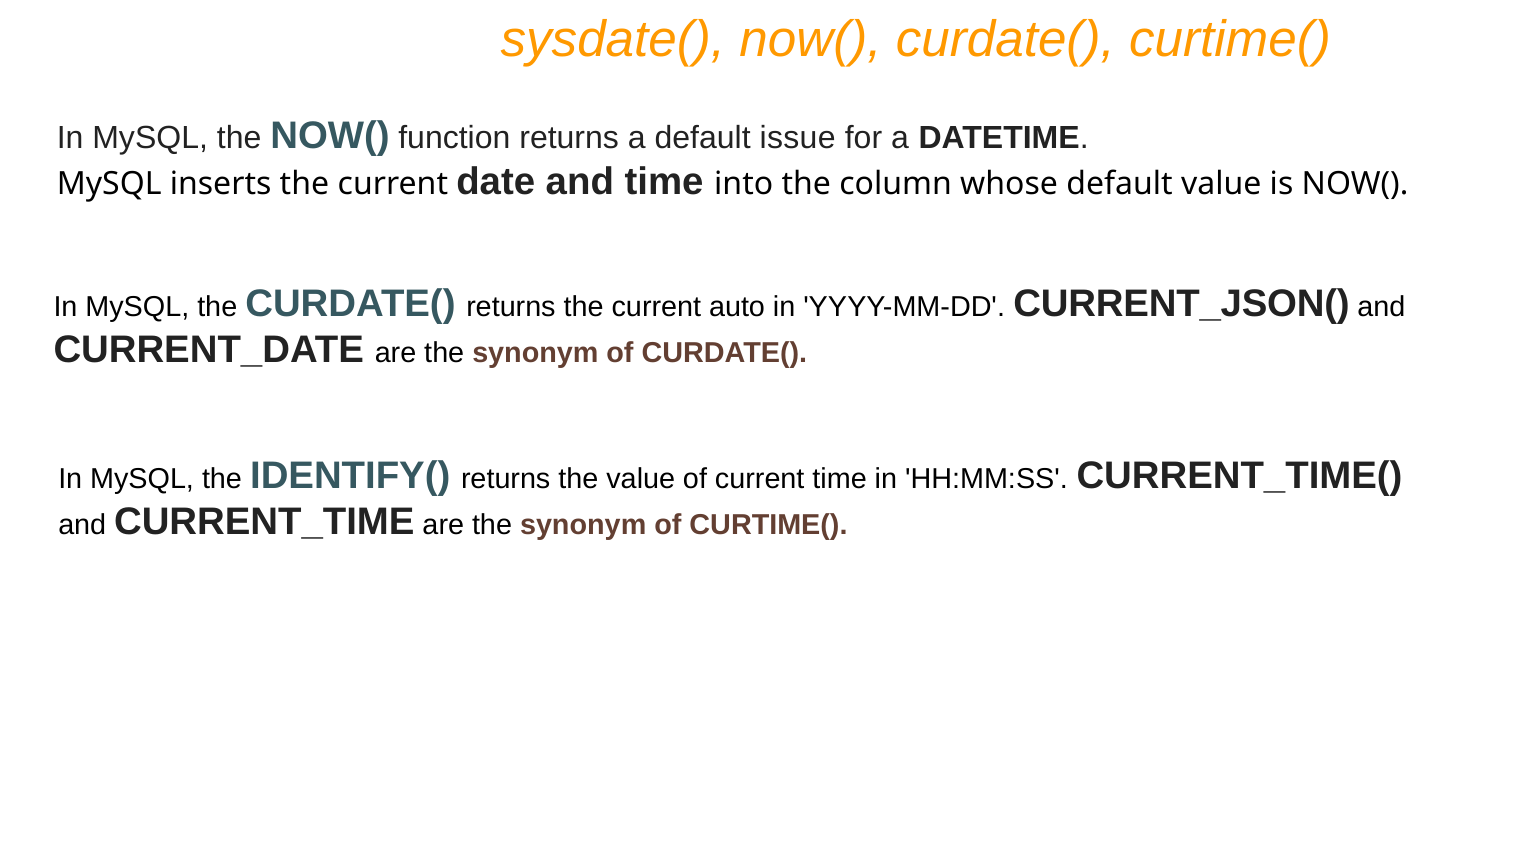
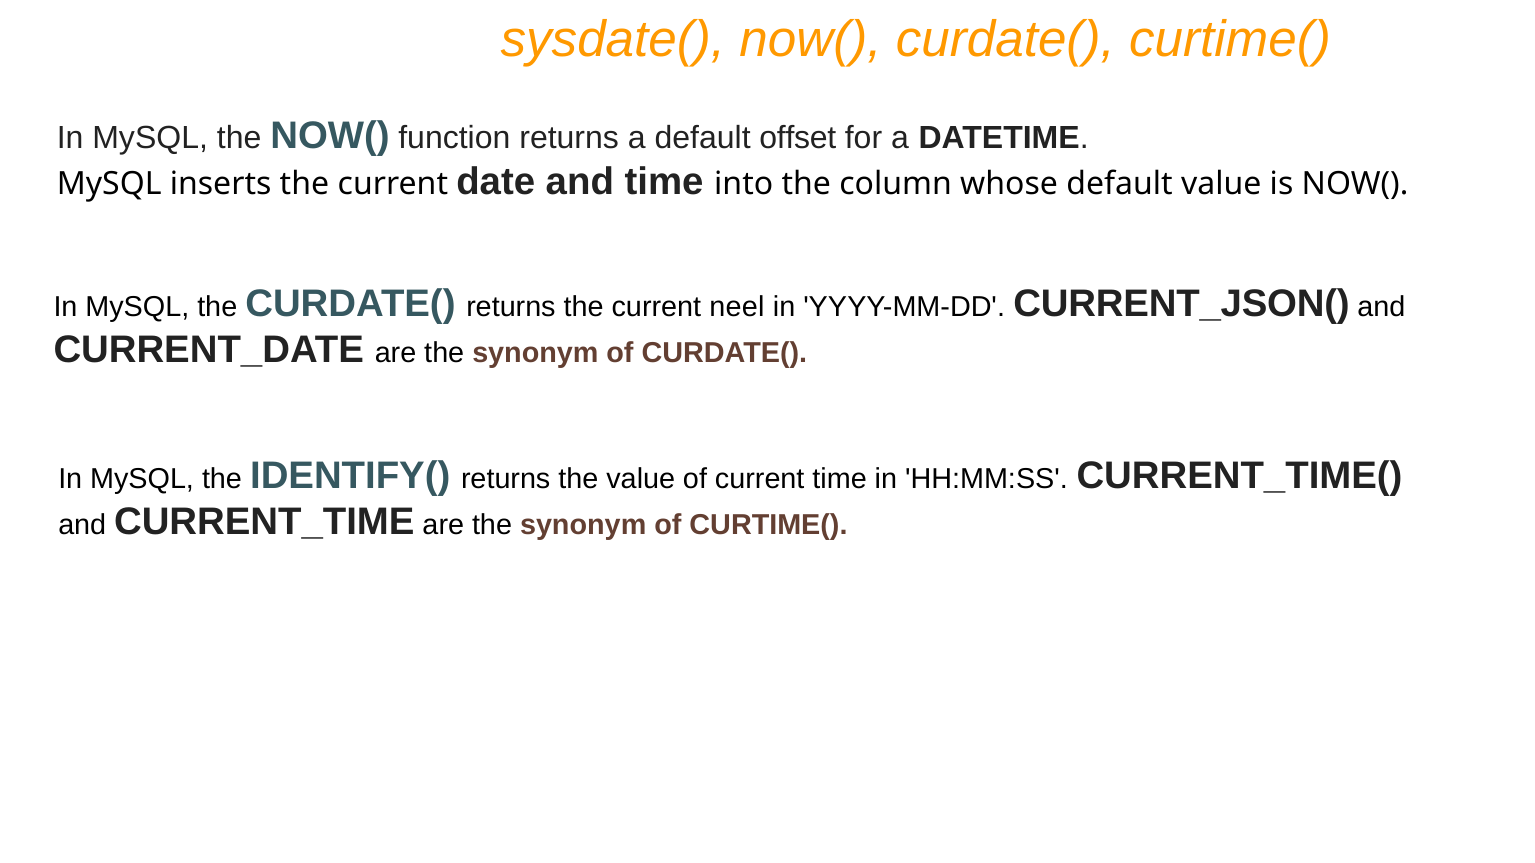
issue: issue -> offset
auto: auto -> neel
